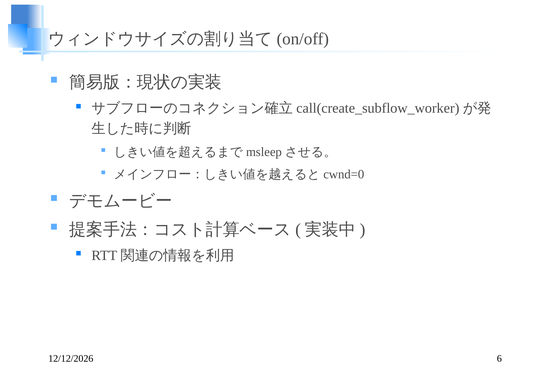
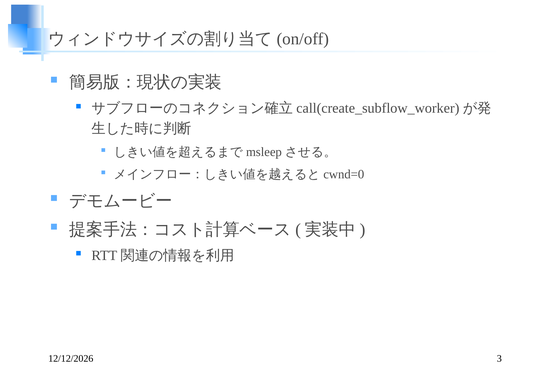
6: 6 -> 3
